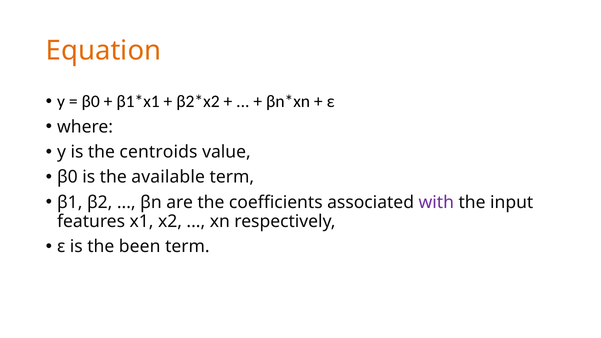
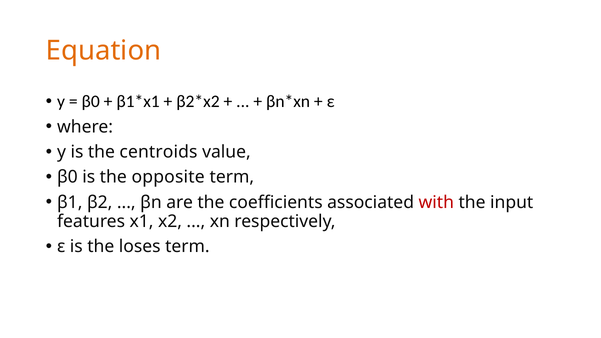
available: available -> opposite
with colour: purple -> red
been: been -> loses
